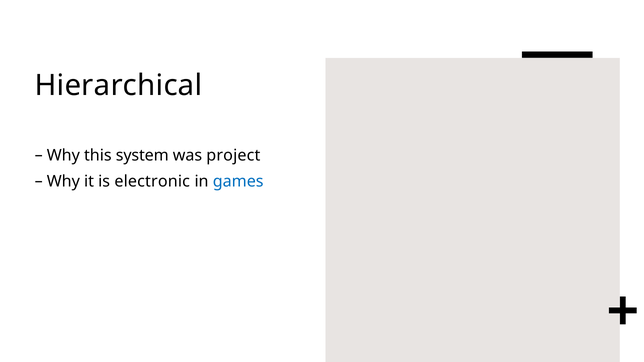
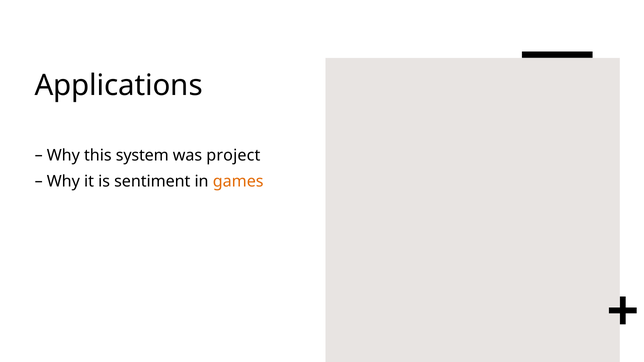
Hierarchical: Hierarchical -> Applications
electronic: electronic -> sentiment
games colour: blue -> orange
